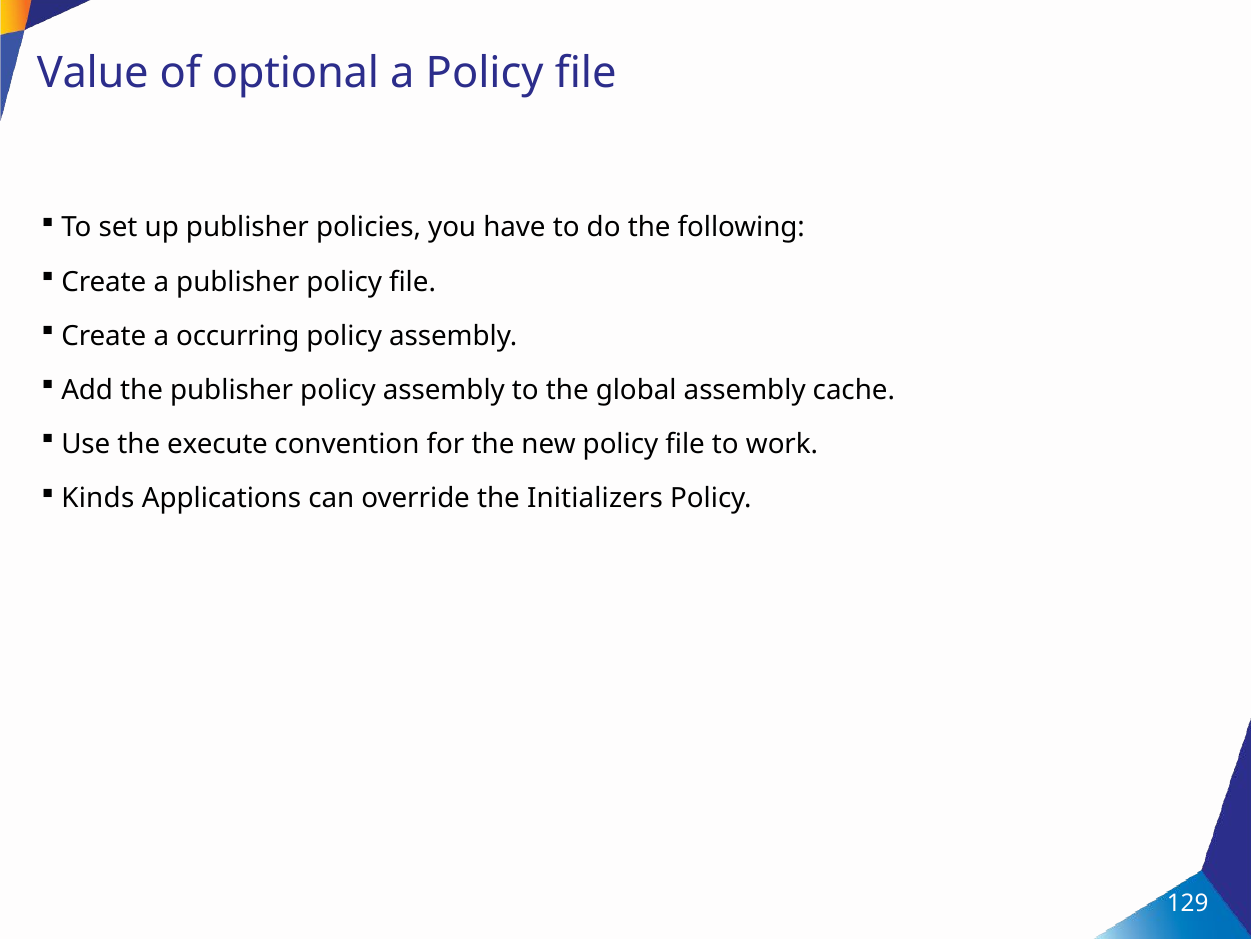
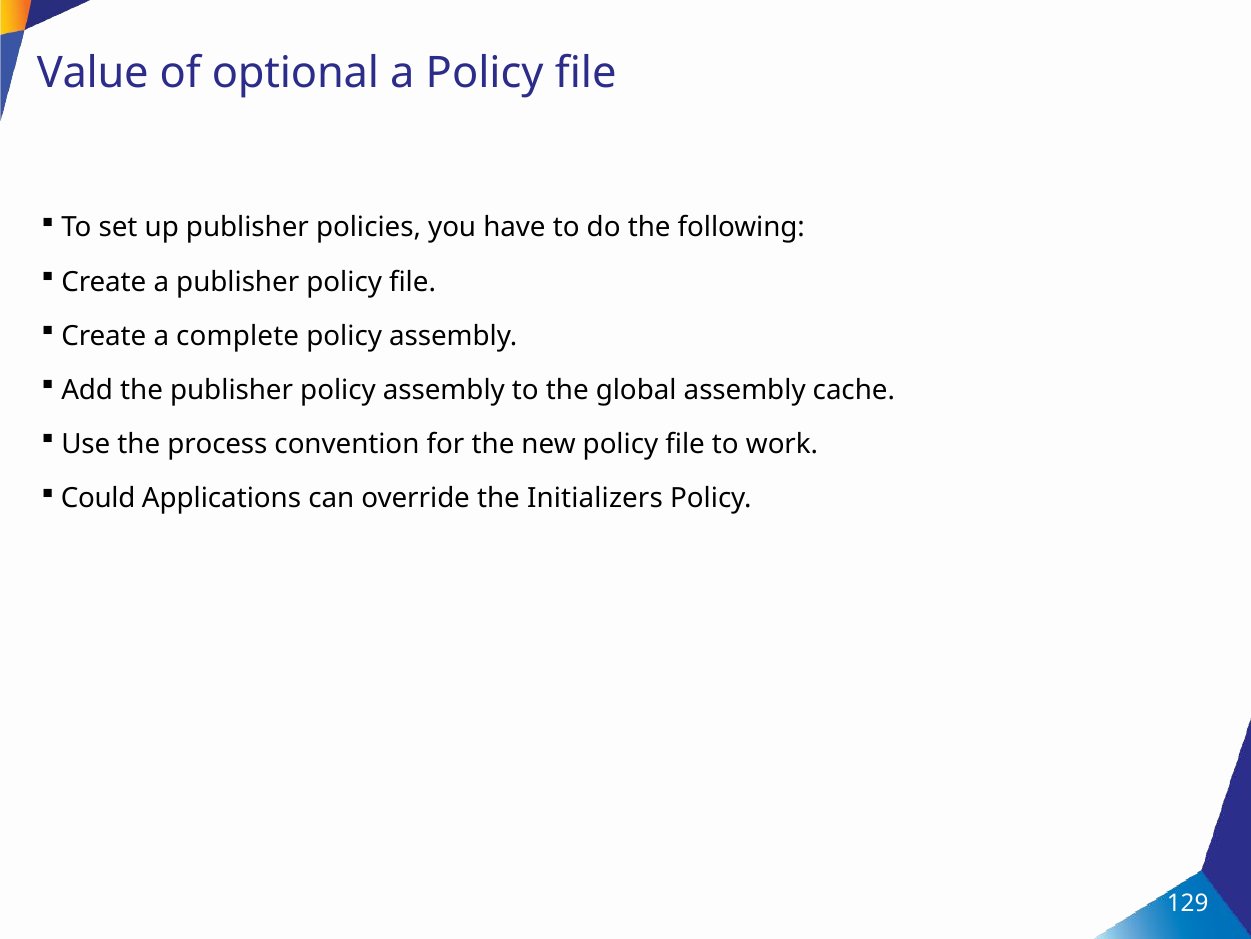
occurring: occurring -> complete
execute: execute -> process
Kinds: Kinds -> Could
